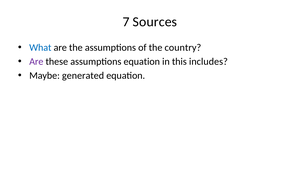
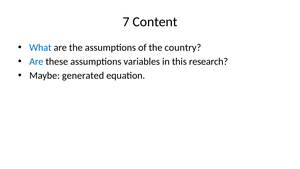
Sources: Sources -> Content
Are at (36, 62) colour: purple -> blue
assumptions equation: equation -> variables
includes: includes -> research
